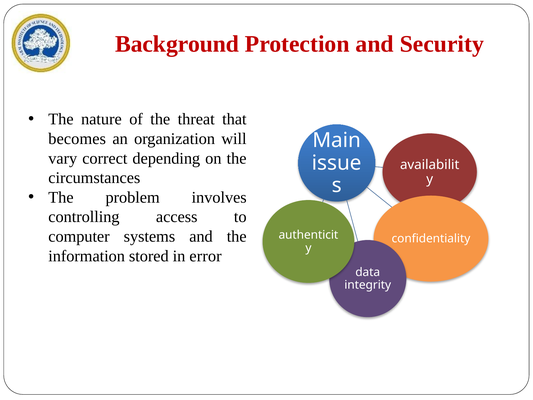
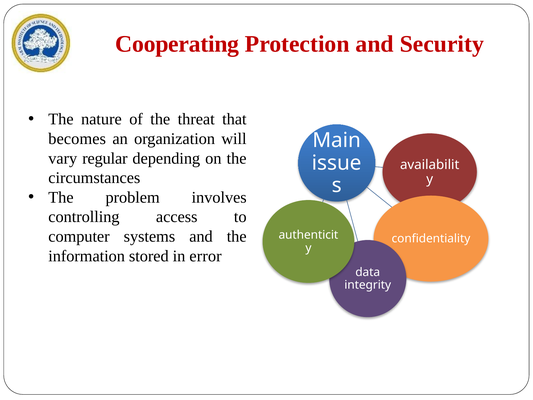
Background: Background -> Cooperating
correct: correct -> regular
